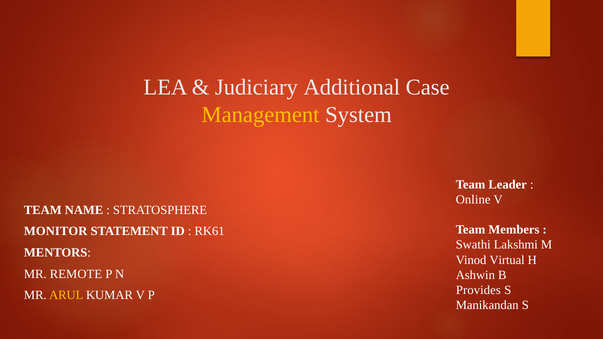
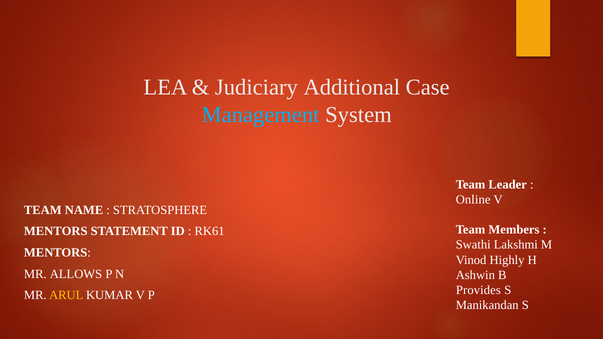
Management colour: yellow -> light blue
MONITOR at (56, 231): MONITOR -> MENTORS
Virtual: Virtual -> Highly
REMOTE: REMOTE -> ALLOWS
